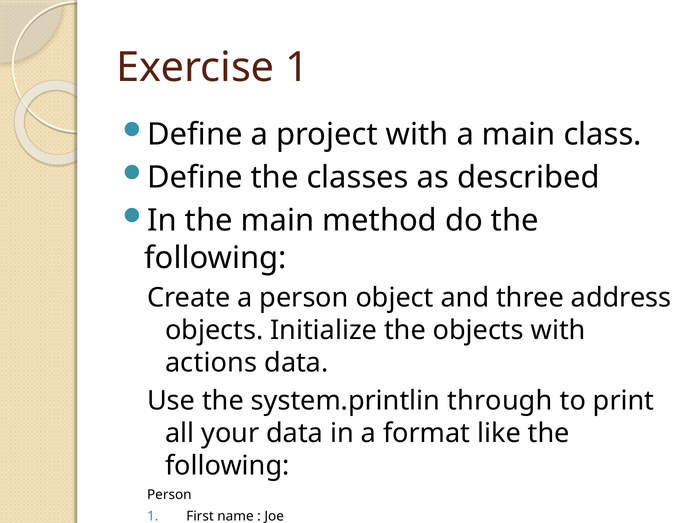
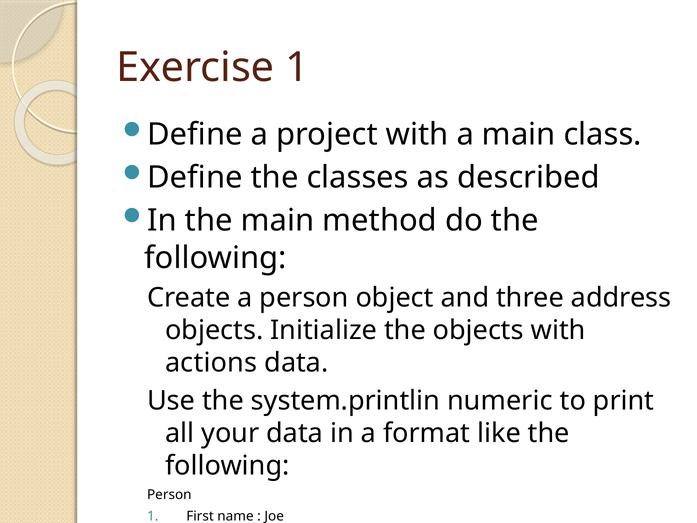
through: through -> numeric
